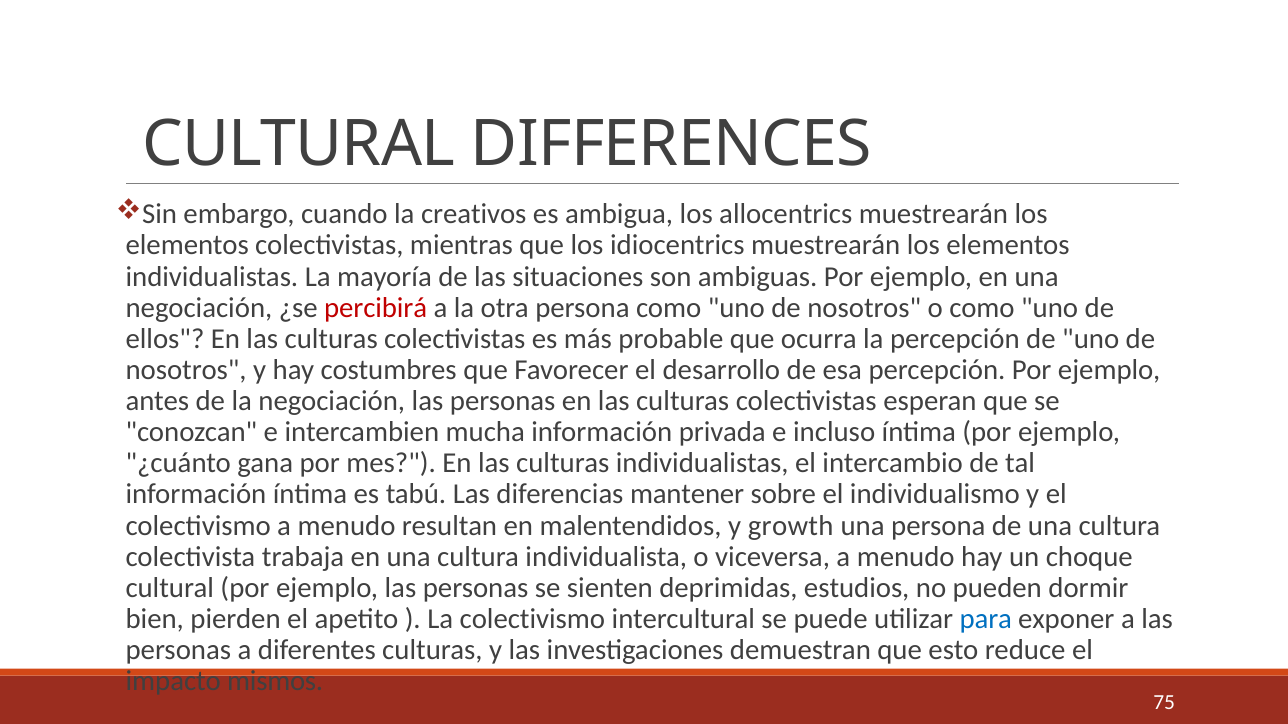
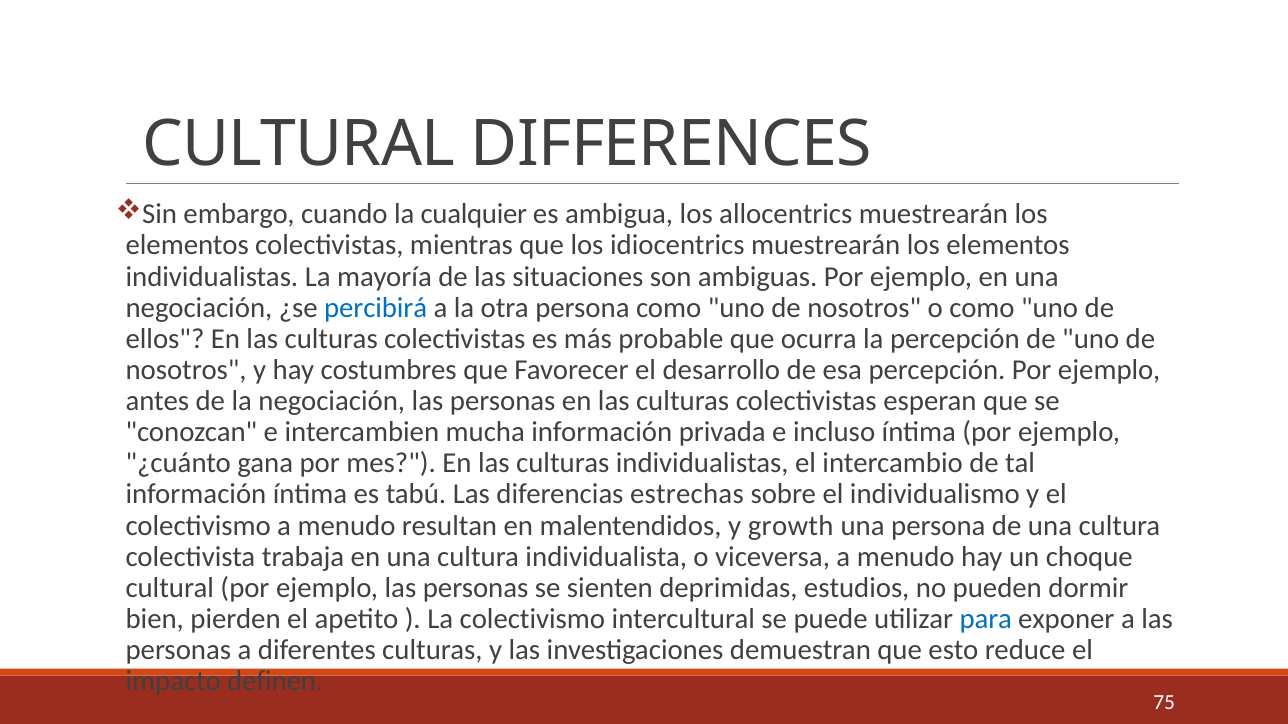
creativos: creativos -> cualquier
percibirá colour: red -> blue
mantener: mantener -> estrechas
mismos: mismos -> definen
